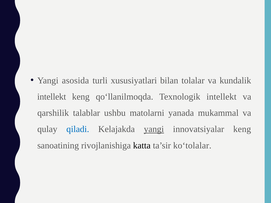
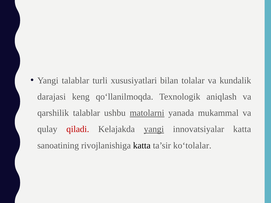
Yangi asosida: asosida -> talablar
intellekt at (52, 97): intellekt -> darajasi
Texnologik intellekt: intellekt -> aniqlash
matolarni underline: none -> present
qiladi colour: blue -> red
innovatsiyalar keng: keng -> katta
